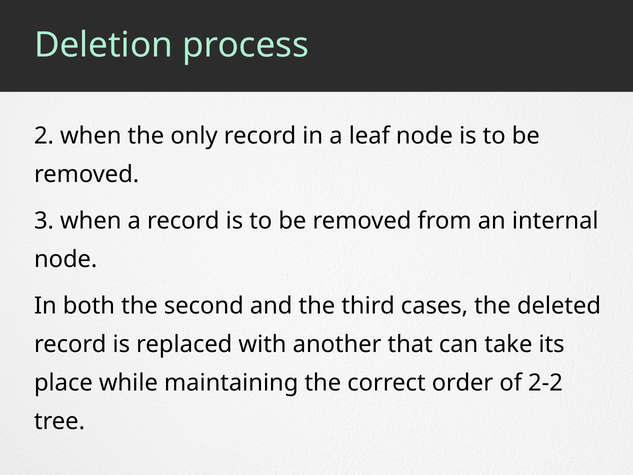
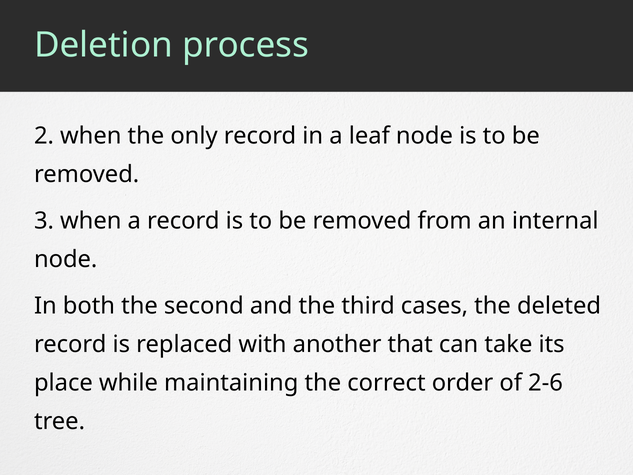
2-2: 2-2 -> 2-6
